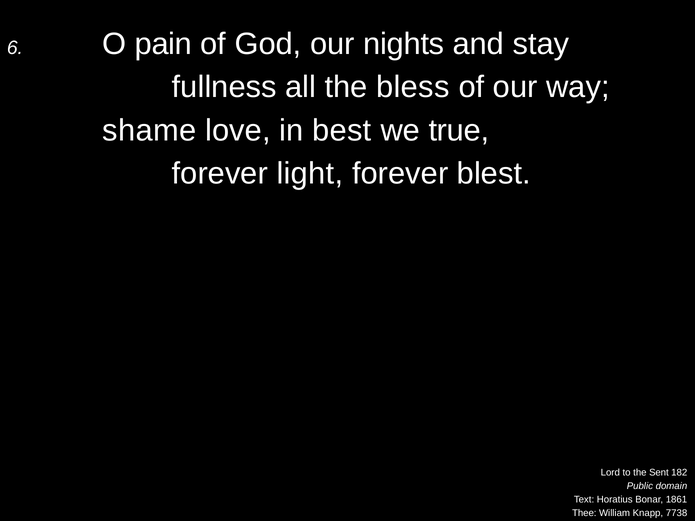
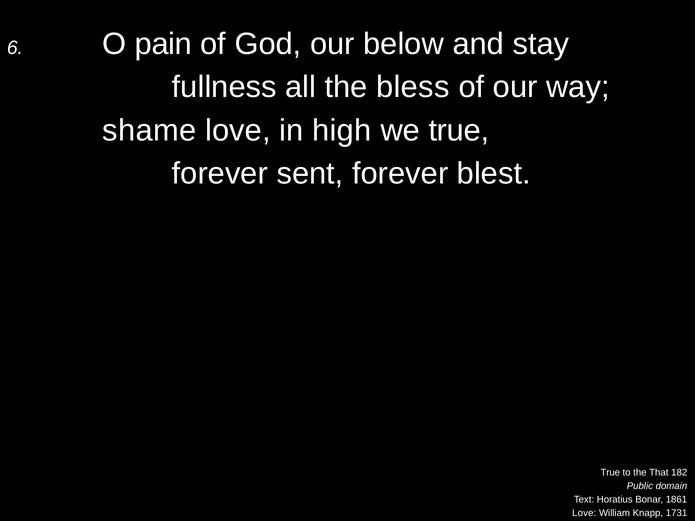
nights: nights -> below
best: best -> high
light: light -> sent
Lord at (610, 473): Lord -> True
Sent: Sent -> That
Thee at (584, 513): Thee -> Love
7738: 7738 -> 1731
